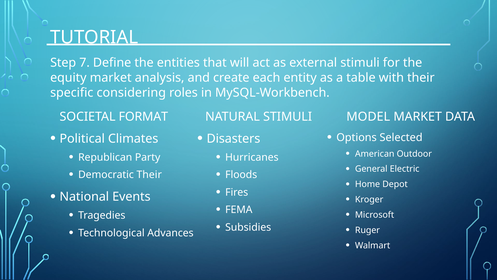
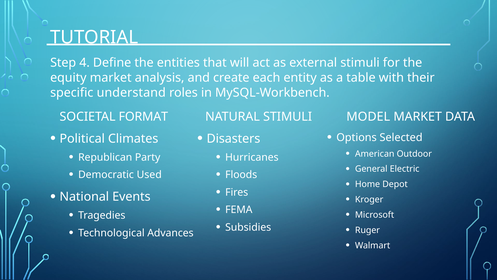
7: 7 -> 4
considering: considering -> understand
Democratic Their: Their -> Used
